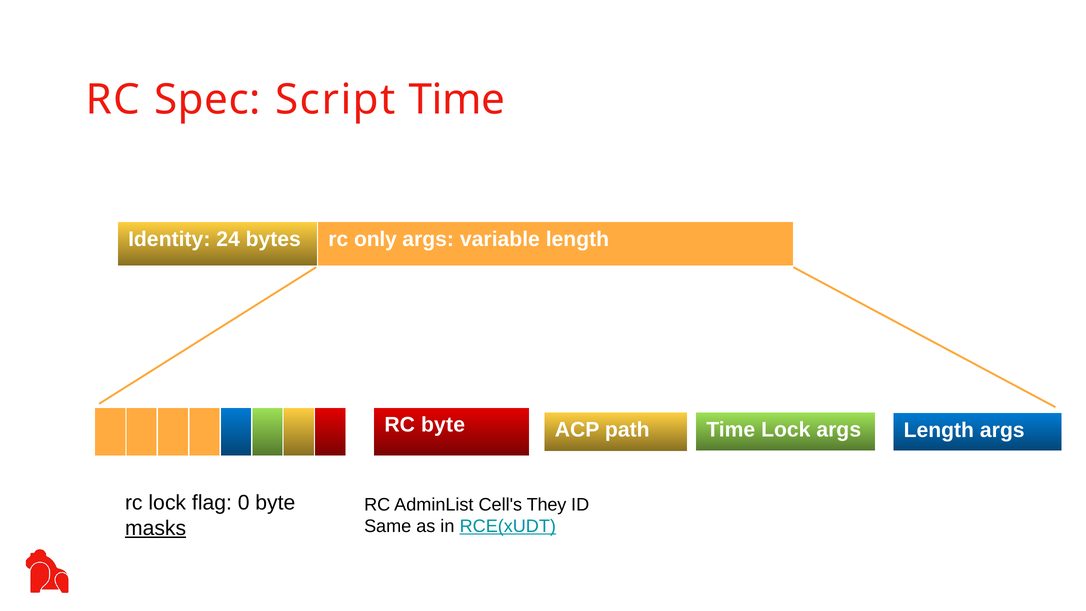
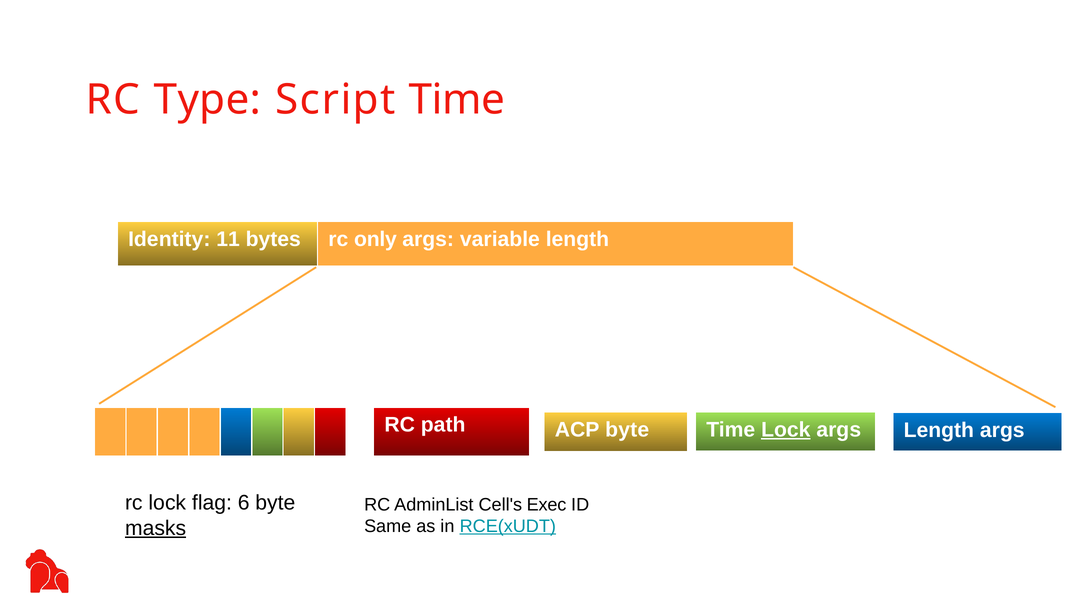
Spec: Spec -> Type
24: 24 -> 11
RC byte: byte -> path
ACP path: path -> byte
Lock at (786, 430) underline: none -> present
0: 0 -> 6
They: They -> Exec
